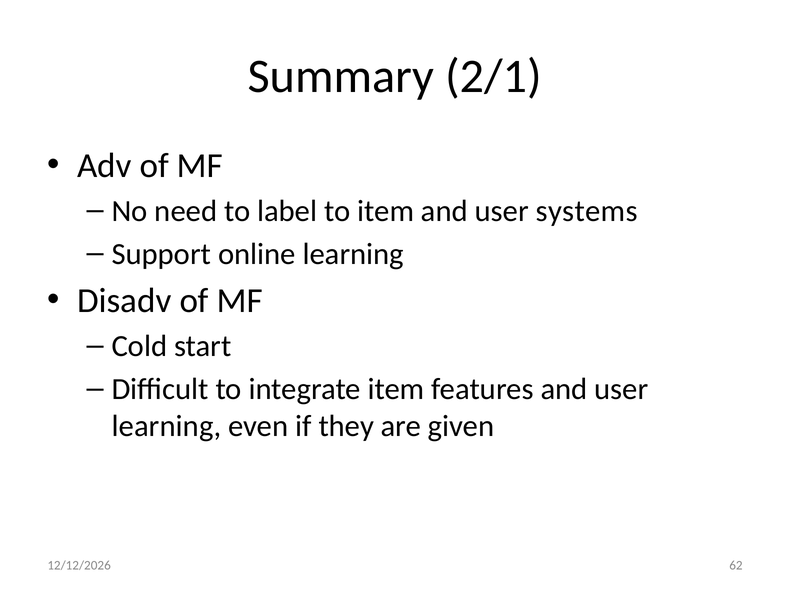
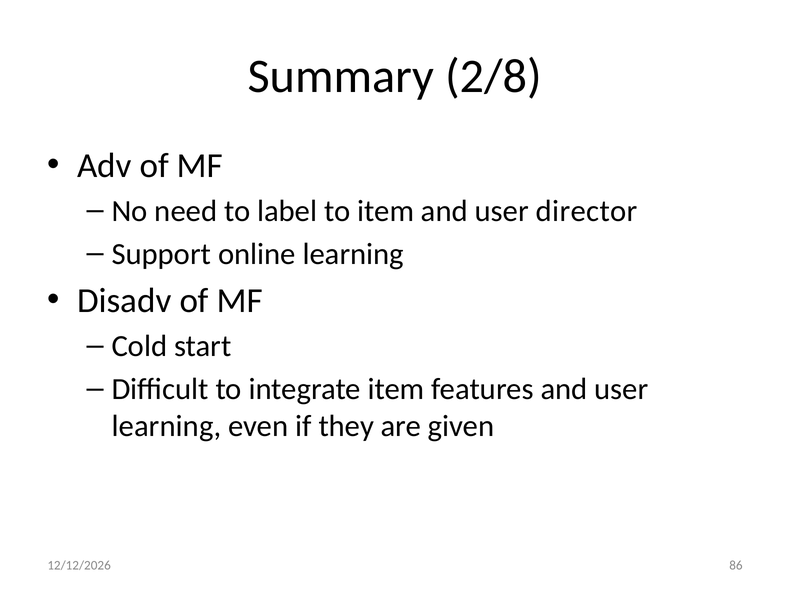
2/1: 2/1 -> 2/8
systems: systems -> director
62: 62 -> 86
